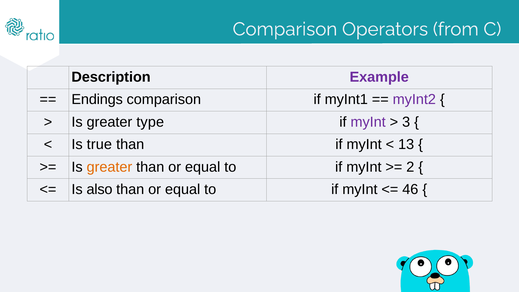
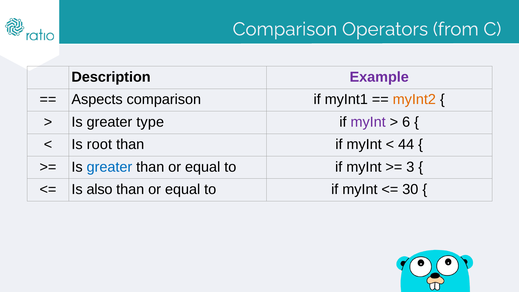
Endings: Endings -> Aspects
myInt2 colour: purple -> orange
3: 3 -> 6
true: true -> root
13: 13 -> 44
greater at (109, 167) colour: orange -> blue
2: 2 -> 3
46: 46 -> 30
